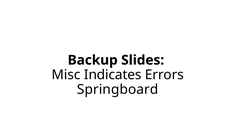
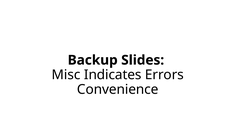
Springboard: Springboard -> Convenience
